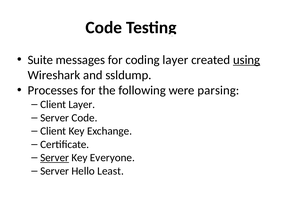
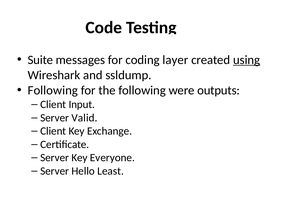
Processes at (53, 90): Processes -> Following
parsing: parsing -> outputs
Client Layer: Layer -> Input
Server Code: Code -> Valid
Server at (55, 158) underline: present -> none
